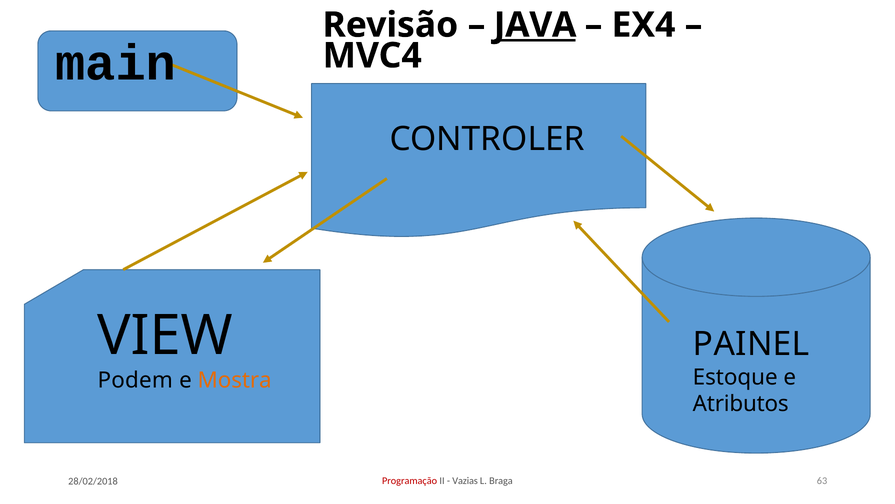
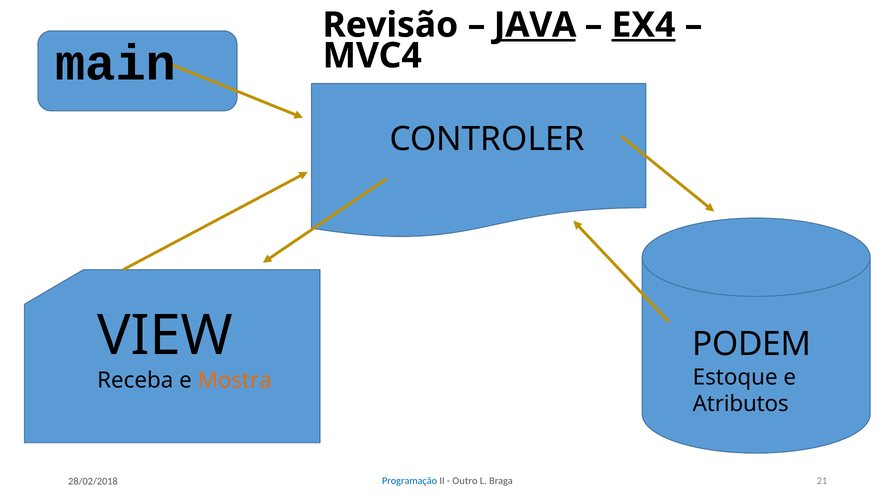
EX4 underline: none -> present
PAINEL: PAINEL -> PODEM
Podem: Podem -> Receba
Programação colour: red -> blue
Vazias: Vazias -> Outro
63: 63 -> 21
